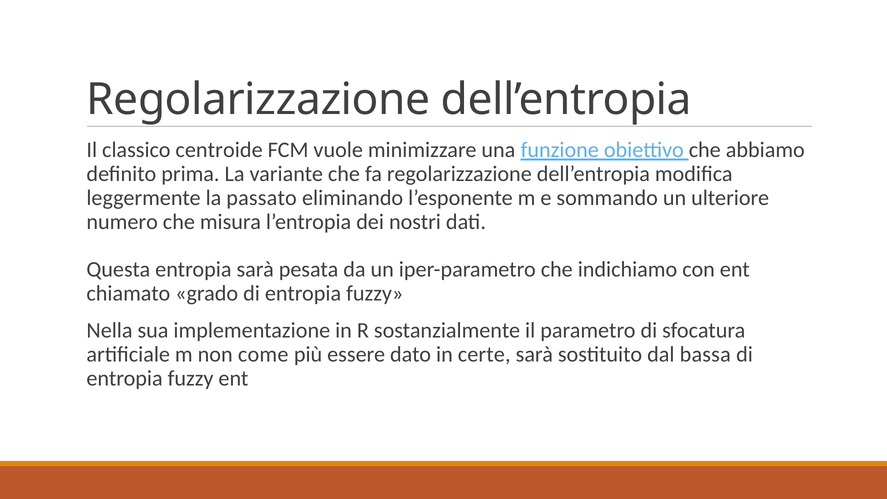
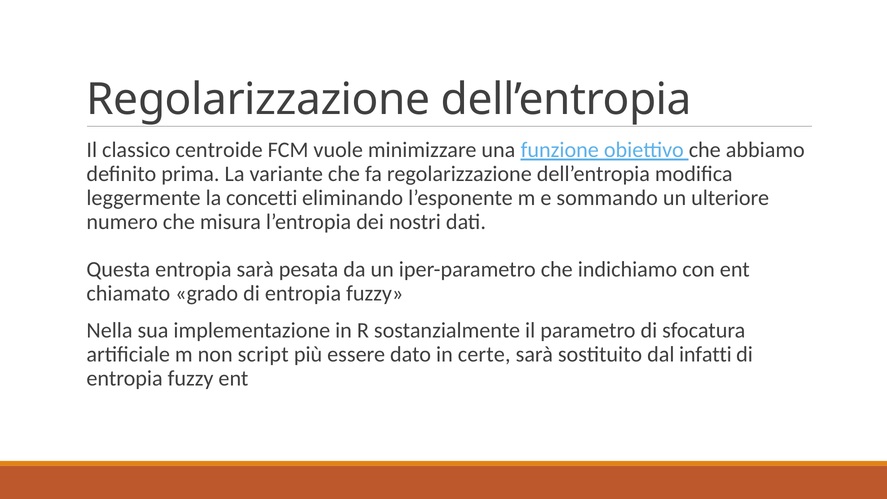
passato: passato -> concetti
come: come -> script
bassa: bassa -> infatti
